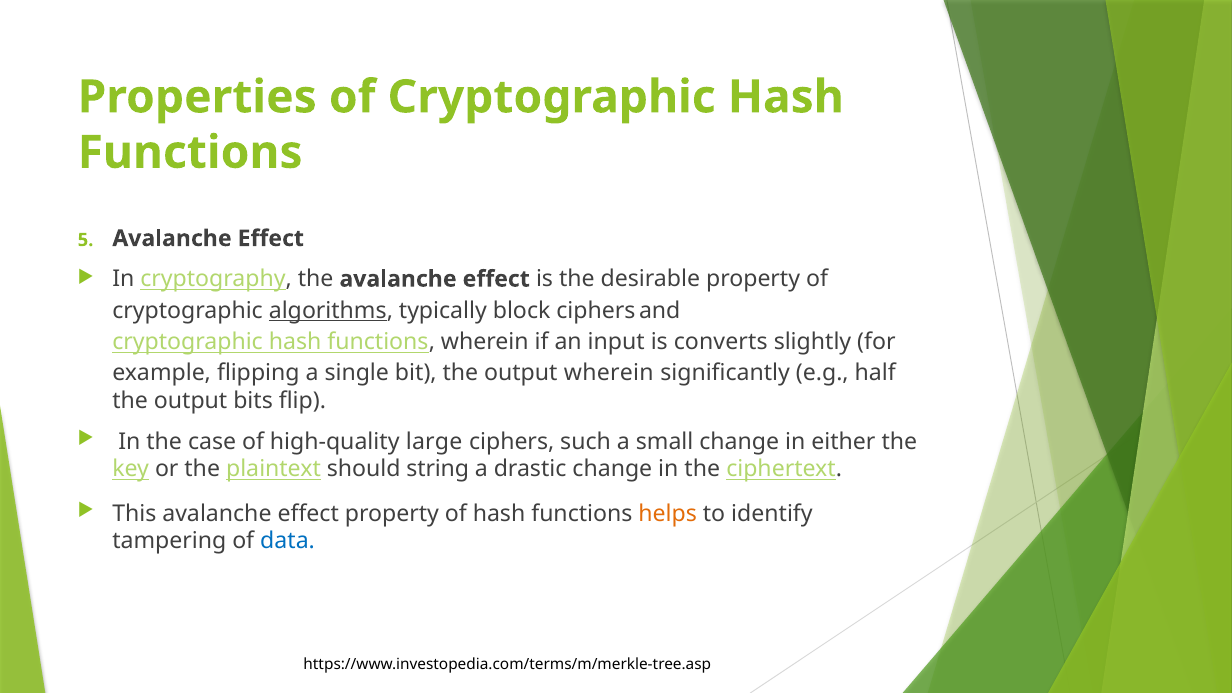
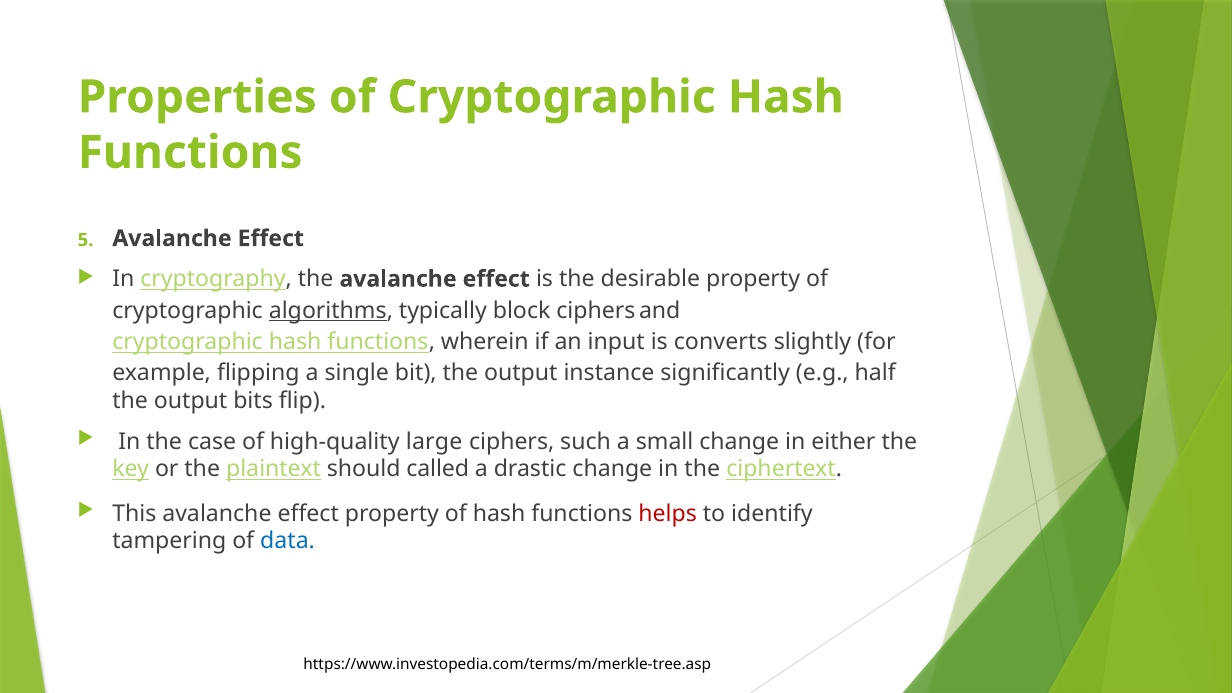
output wherein: wherein -> instance
string: string -> called
helps colour: orange -> red
